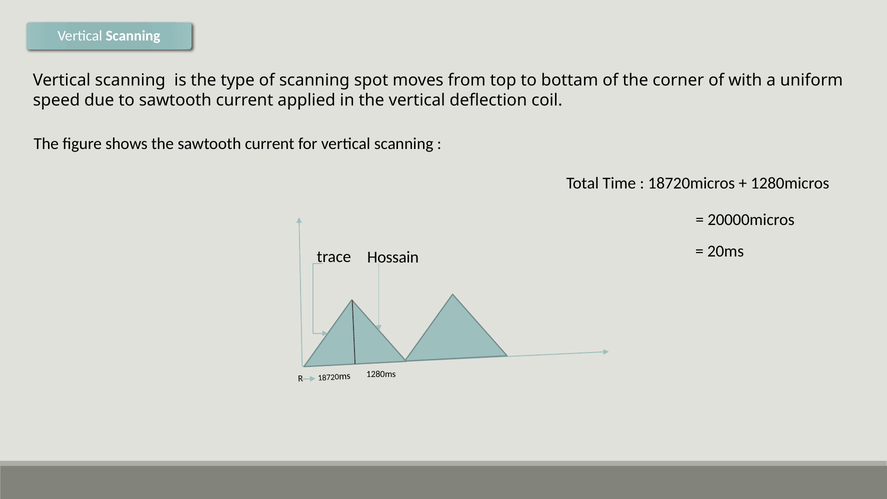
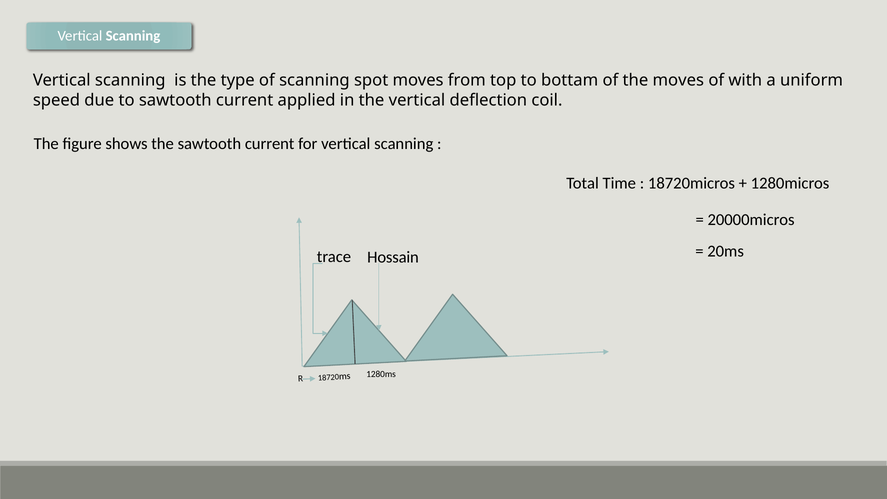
the corner: corner -> moves
